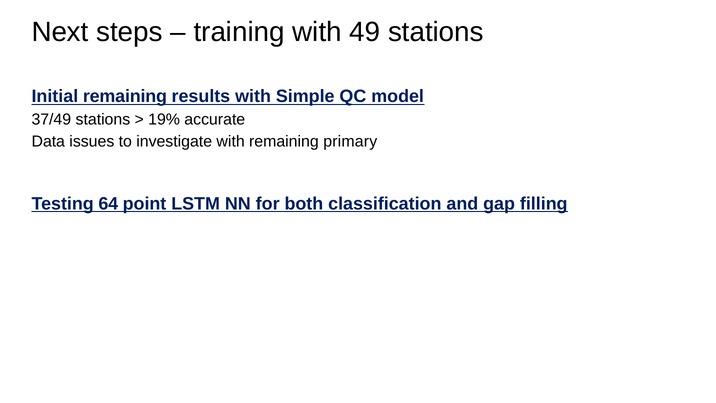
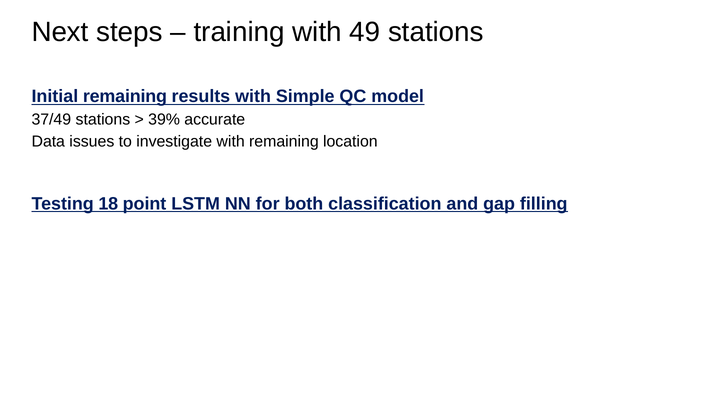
19%: 19% -> 39%
primary: primary -> location
64: 64 -> 18
